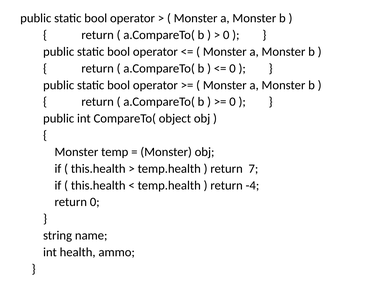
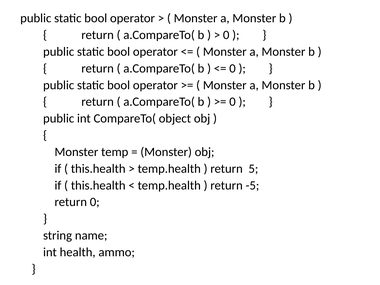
7: 7 -> 5
-4: -4 -> -5
